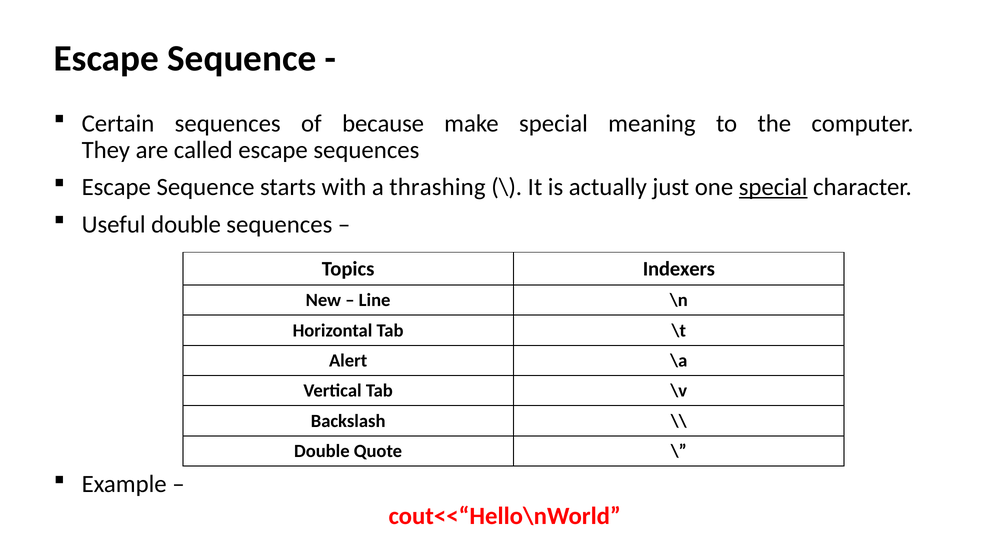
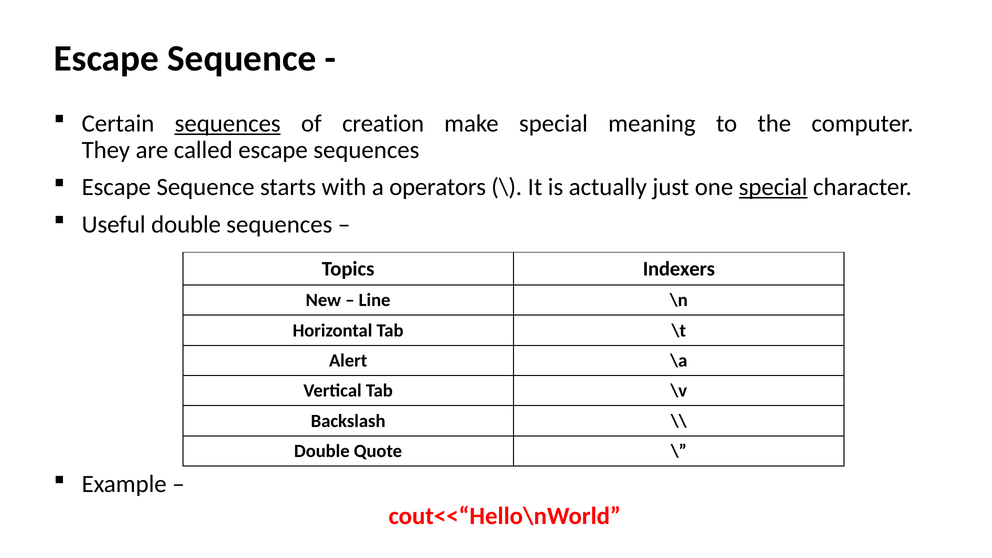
sequences at (228, 123) underline: none -> present
because: because -> creation
thrashing: thrashing -> operators
